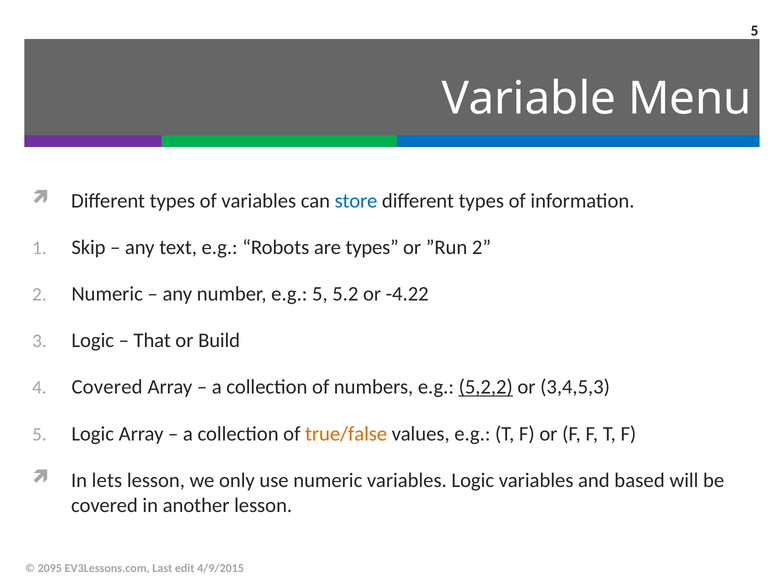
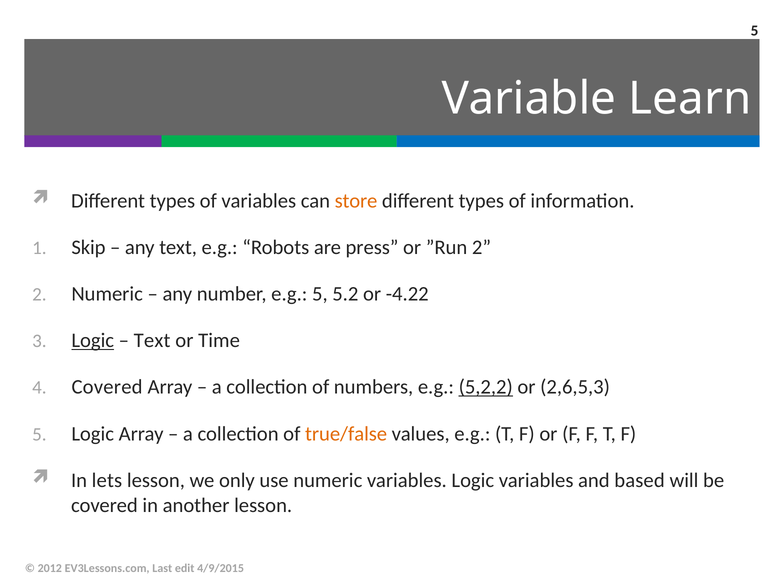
Menu: Menu -> Learn
store colour: blue -> orange
are types: types -> press
Logic at (93, 341) underline: none -> present
That at (152, 341): That -> Text
Build: Build -> Time
3,4,5,3: 3,4,5,3 -> 2,6,5,3
2095: 2095 -> 2012
